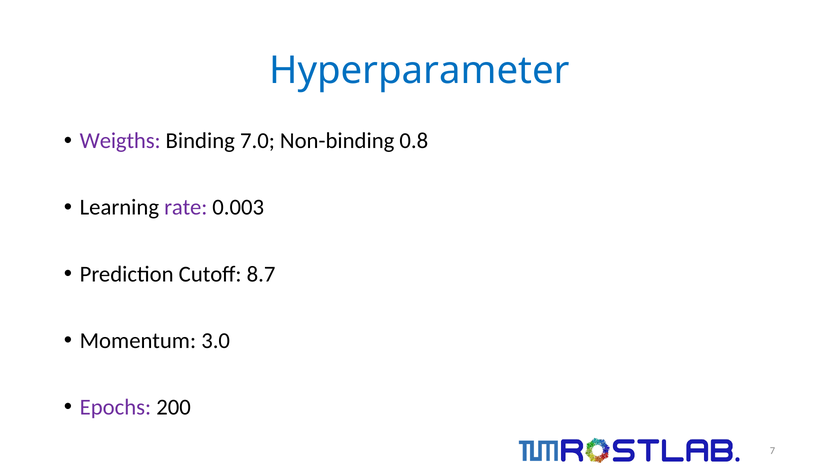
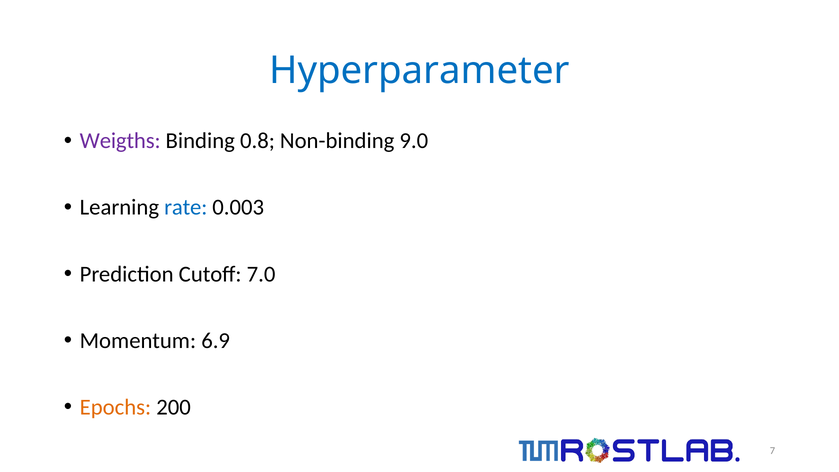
7.0: 7.0 -> 0.8
0.8: 0.8 -> 9.0
rate colour: purple -> blue
8.7: 8.7 -> 7.0
3.0: 3.0 -> 6.9
Epochs colour: purple -> orange
